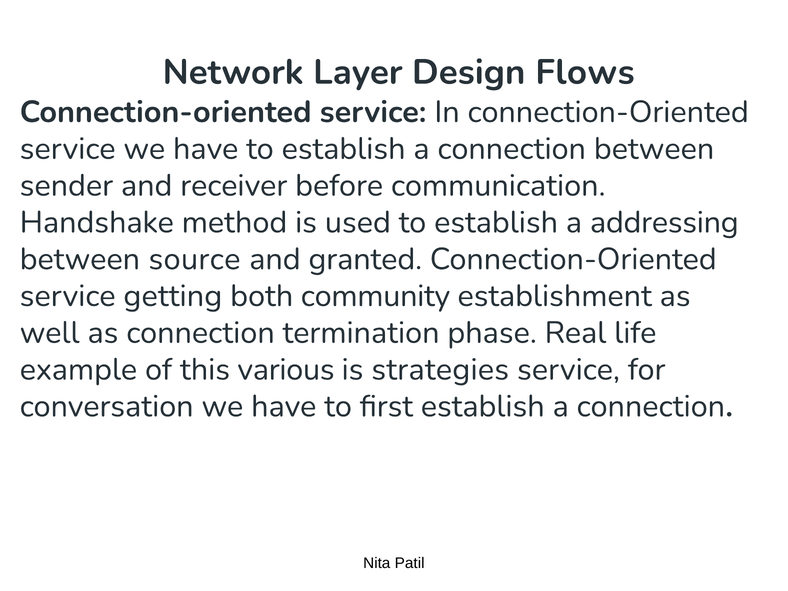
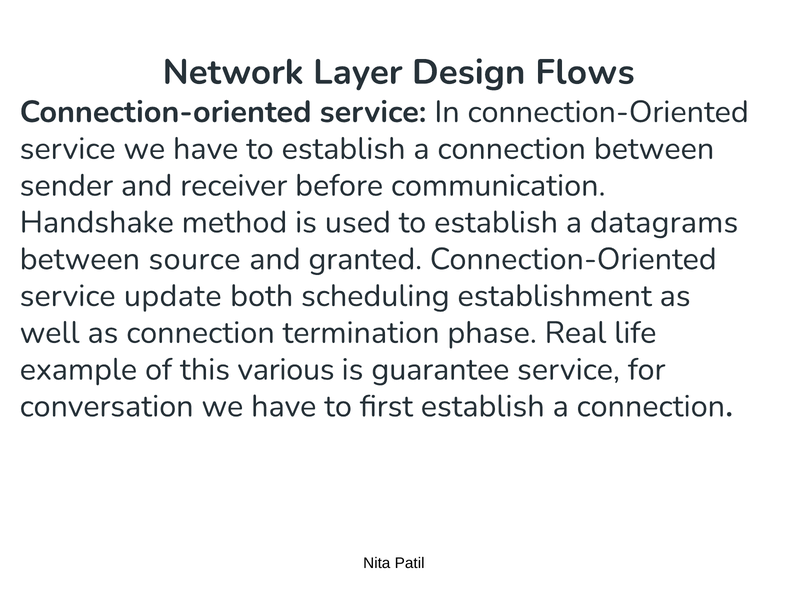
addressing: addressing -> datagrams
getting: getting -> update
community: community -> scheduling
strategies: strategies -> guarantee
